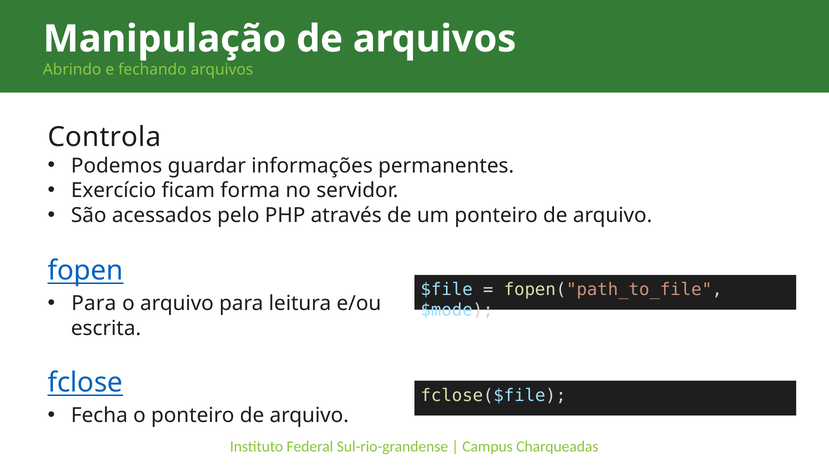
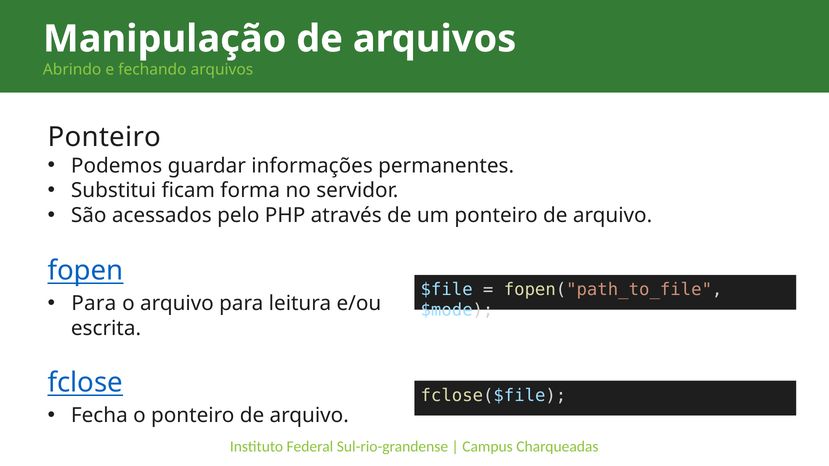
Controla at (104, 137): Controla -> Ponteiro
Exercício: Exercício -> Substitui
